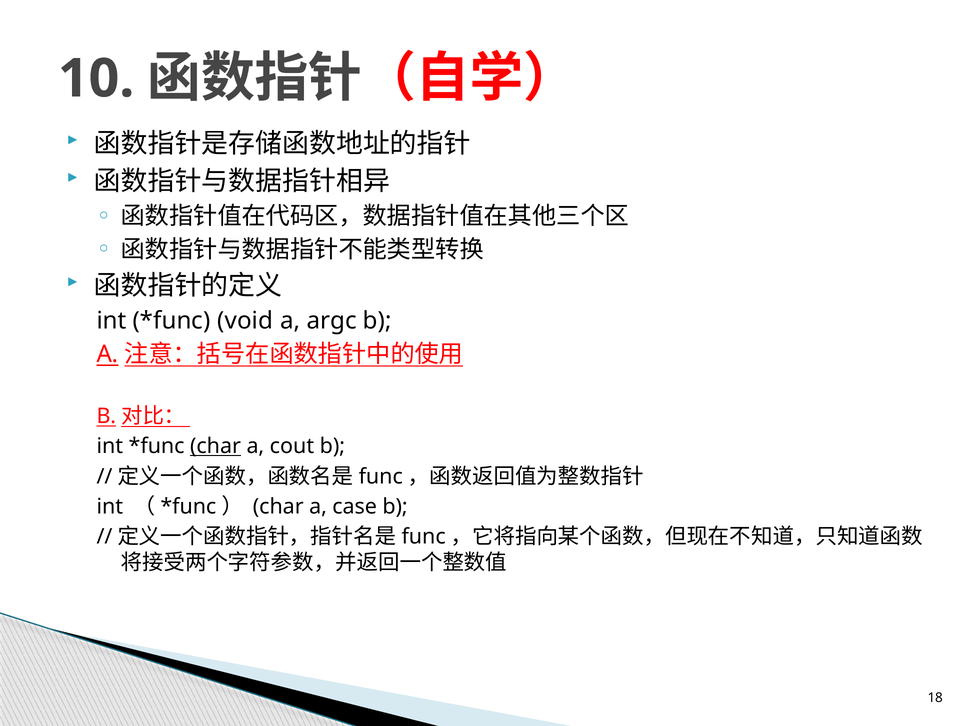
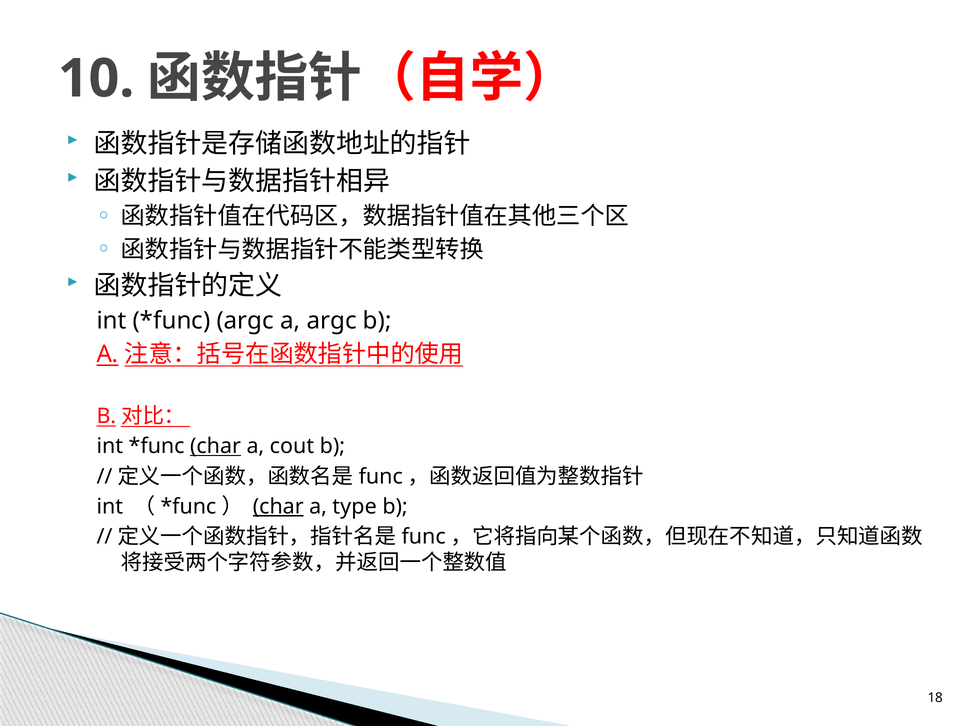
void at (245, 321): void -> argc
char at (278, 507) underline: none -> present
case: case -> type
